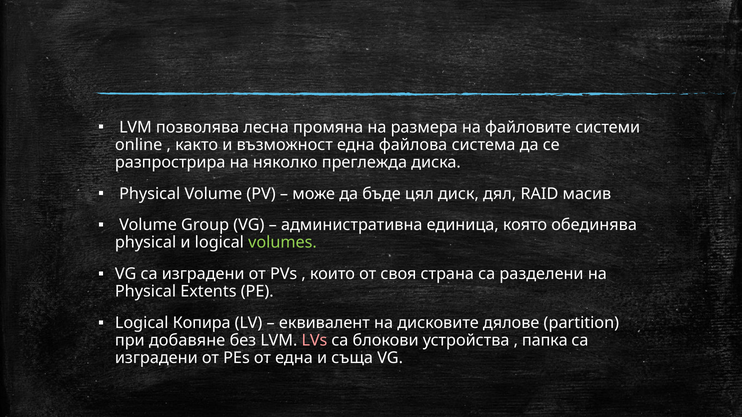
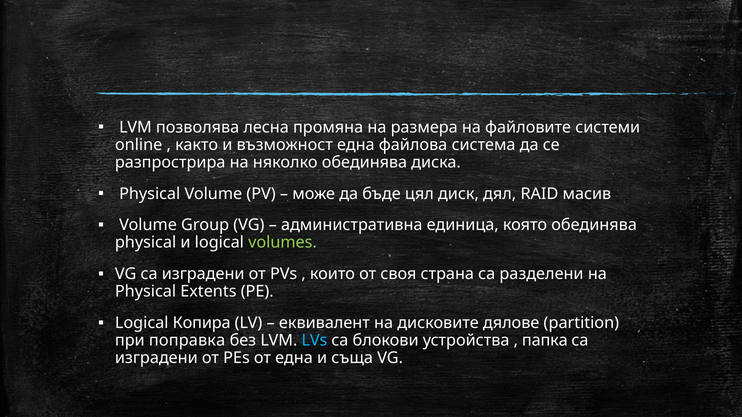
няколко преглежда: преглежда -> обединява
добавяне: добавяне -> поправка
LVs colour: pink -> light blue
